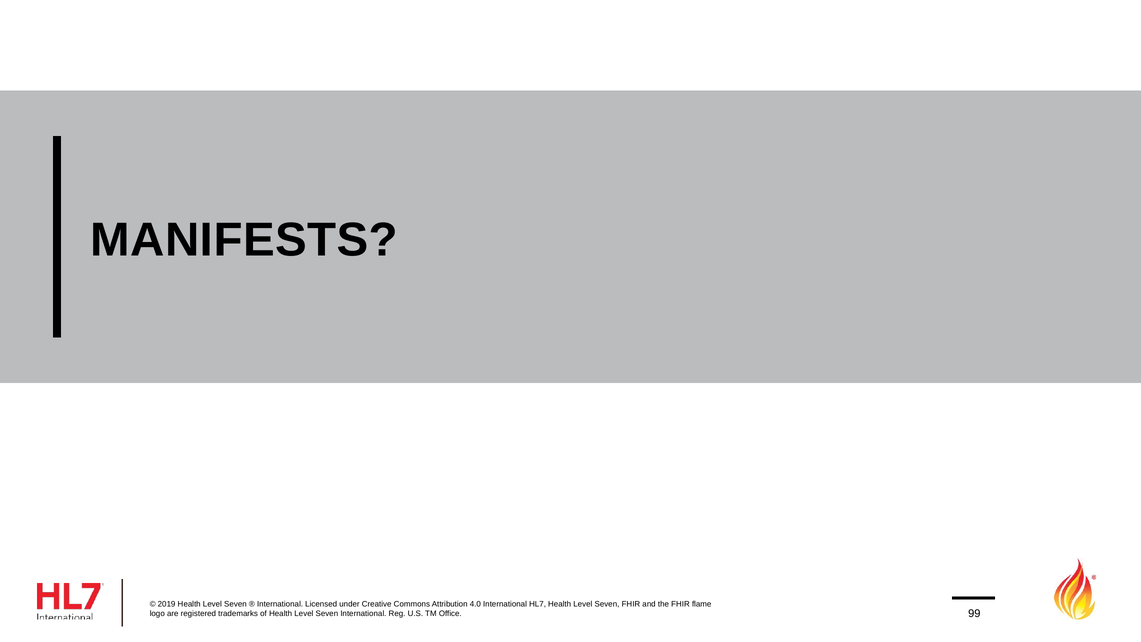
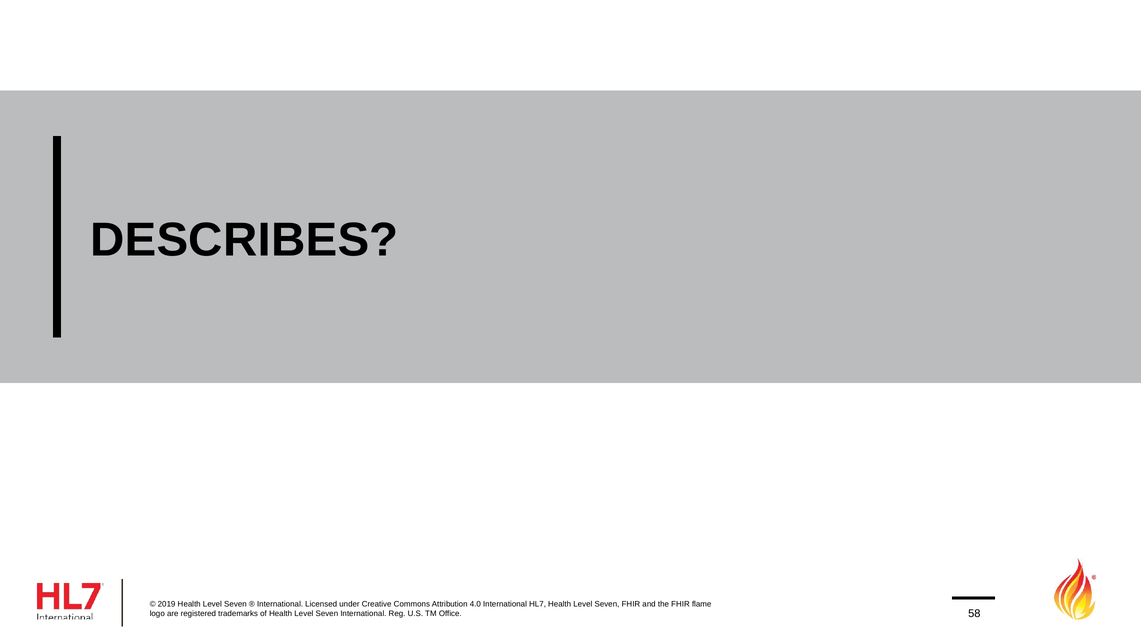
MANIFESTS: MANIFESTS -> DESCRIBES
99: 99 -> 58
